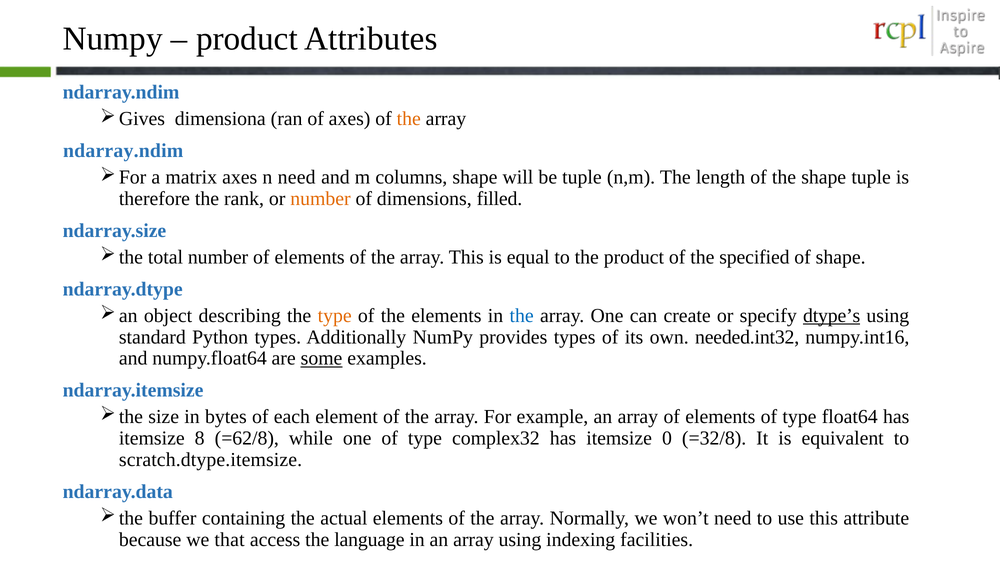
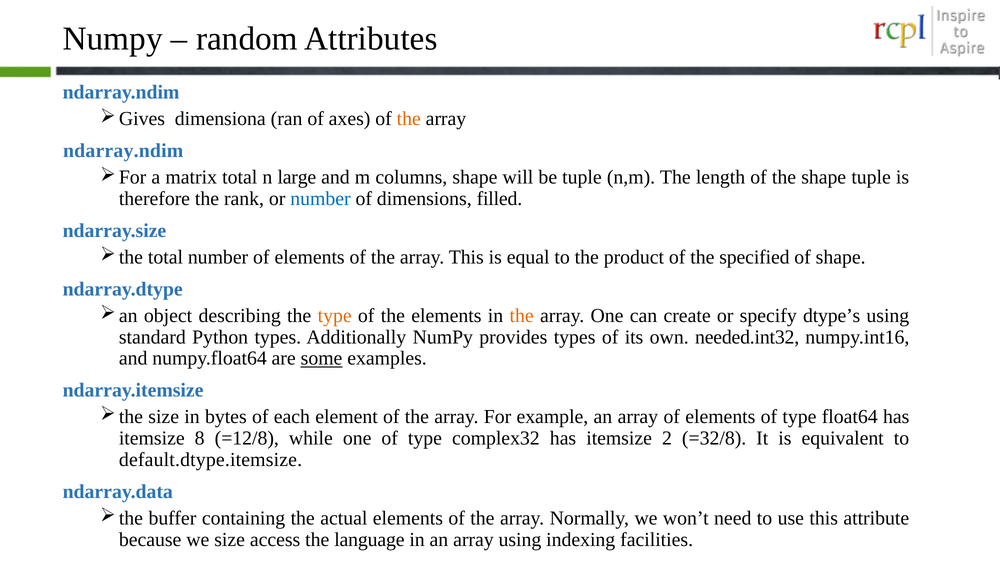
product at (247, 39): product -> random
matrix axes: axes -> total
n need: need -> large
number at (321, 199) colour: orange -> blue
the at (522, 315) colour: blue -> orange
dtype’s underline: present -> none
=62/8: =62/8 -> =12/8
0: 0 -> 2
scratch.dtype.itemsize: scratch.dtype.itemsize -> default.dtype.itemsize
we that: that -> size
